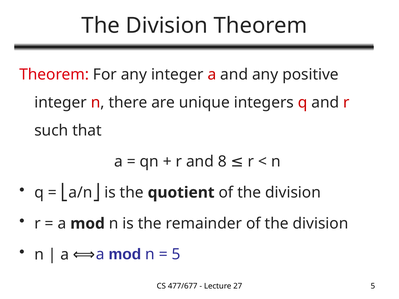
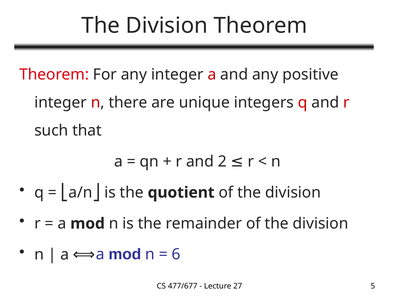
8: 8 -> 2
5 at (176, 254): 5 -> 6
